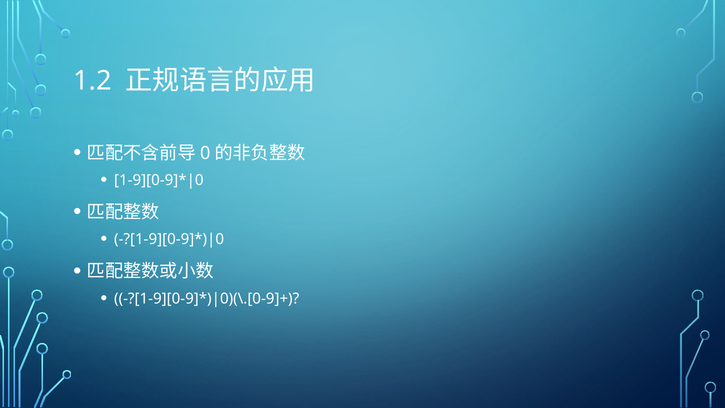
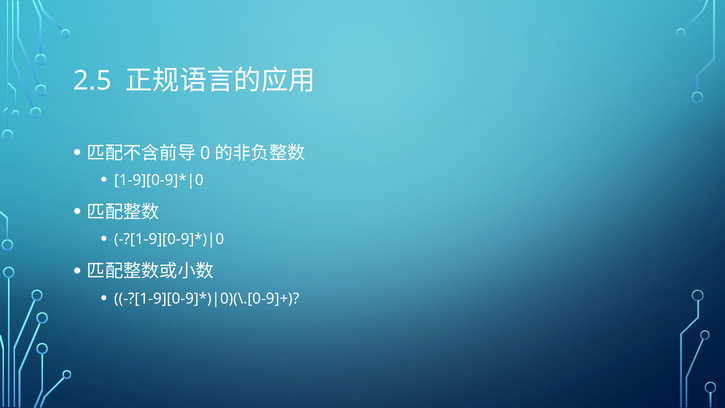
1.2: 1.2 -> 2.5
